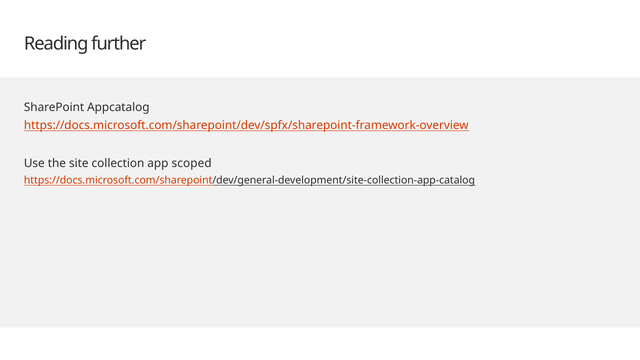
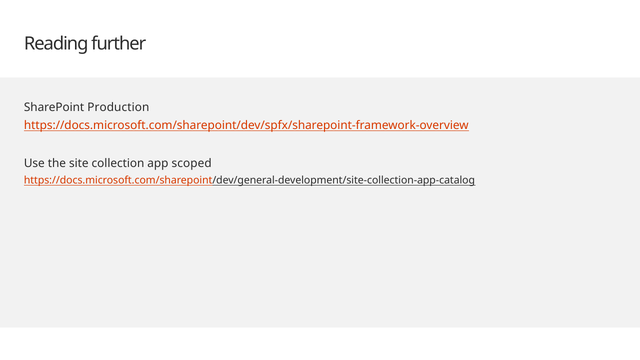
Appcatalog: Appcatalog -> Production
